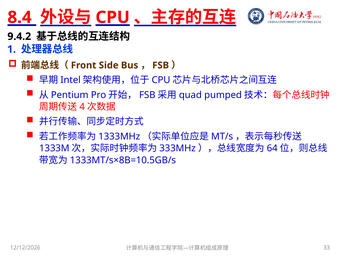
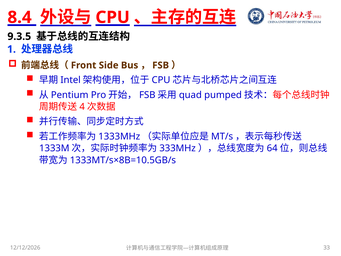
9.4.2: 9.4.2 -> 9.3.5
